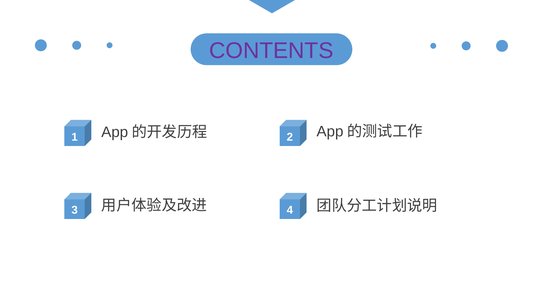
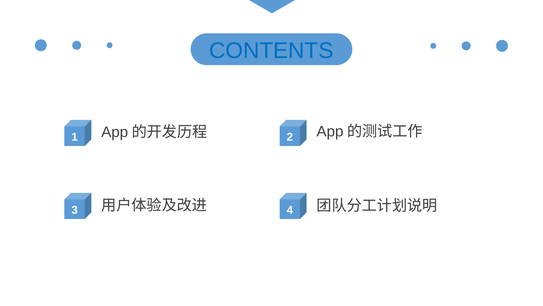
CONTENTS colour: purple -> blue
